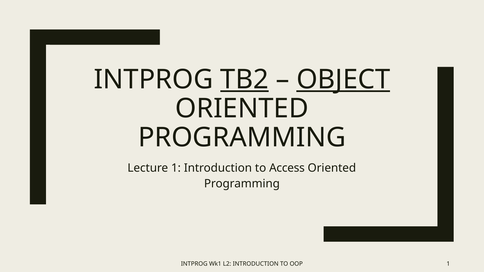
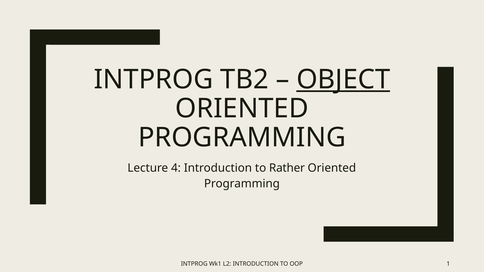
TB2 underline: present -> none
Lecture 1: 1 -> 4
Access: Access -> Rather
